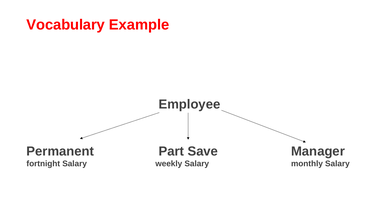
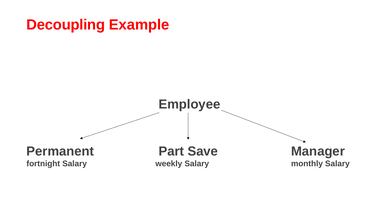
Vocabulary: Vocabulary -> Decoupling
